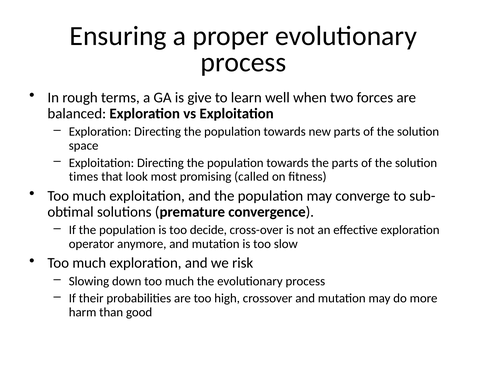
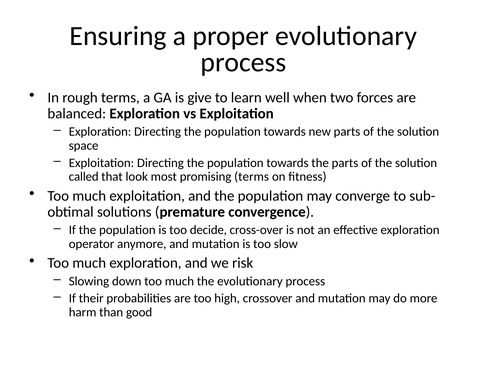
times: times -> called
promising called: called -> terms
